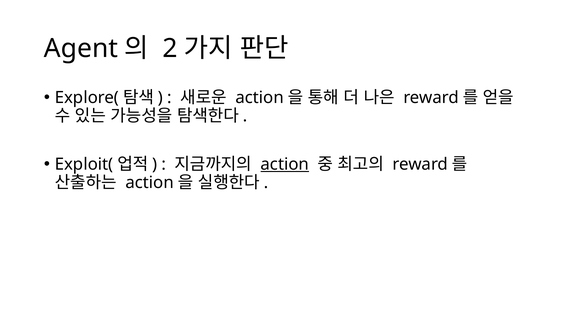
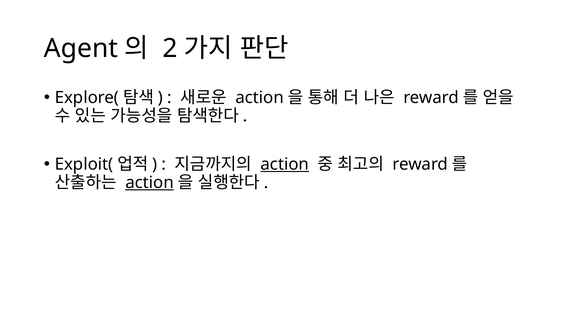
action at (150, 182) underline: none -> present
